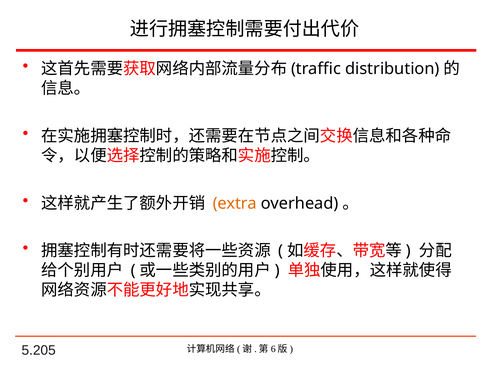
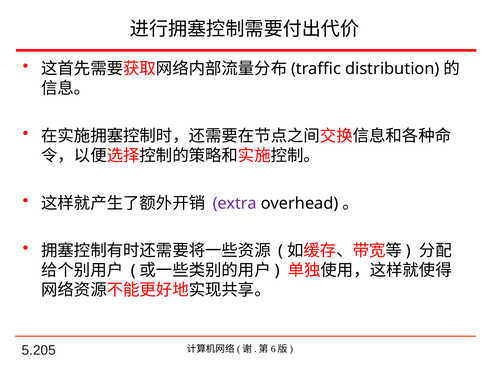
extra colour: orange -> purple
